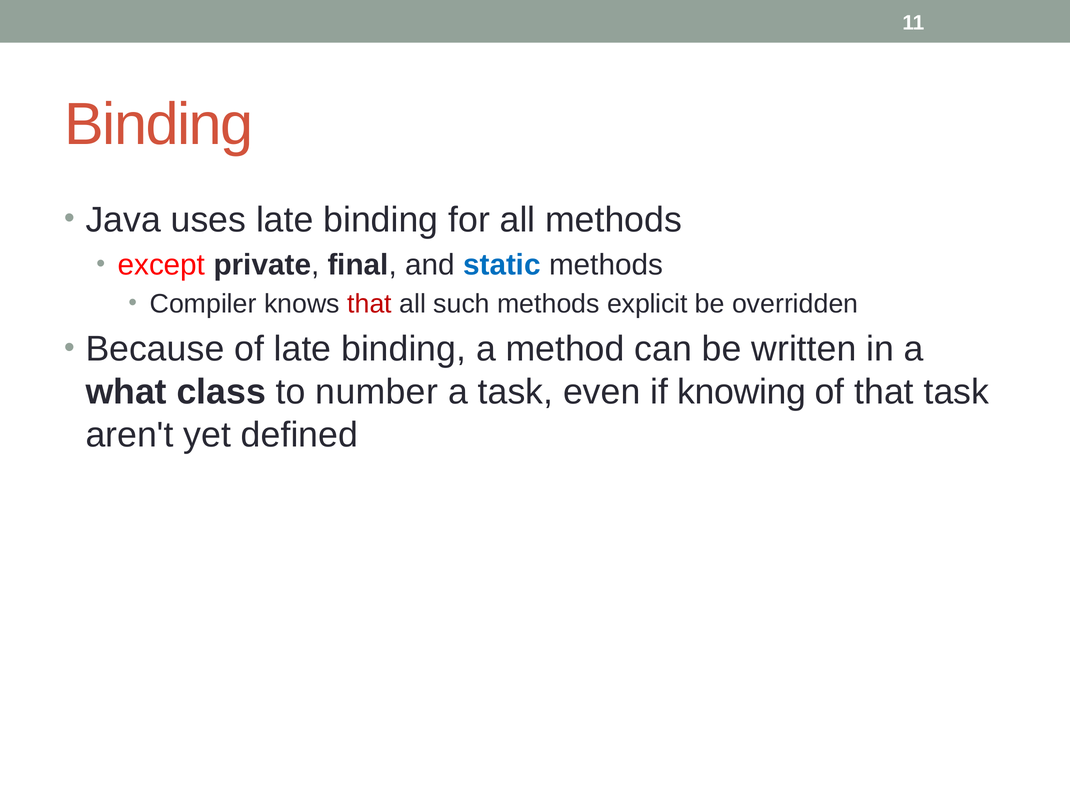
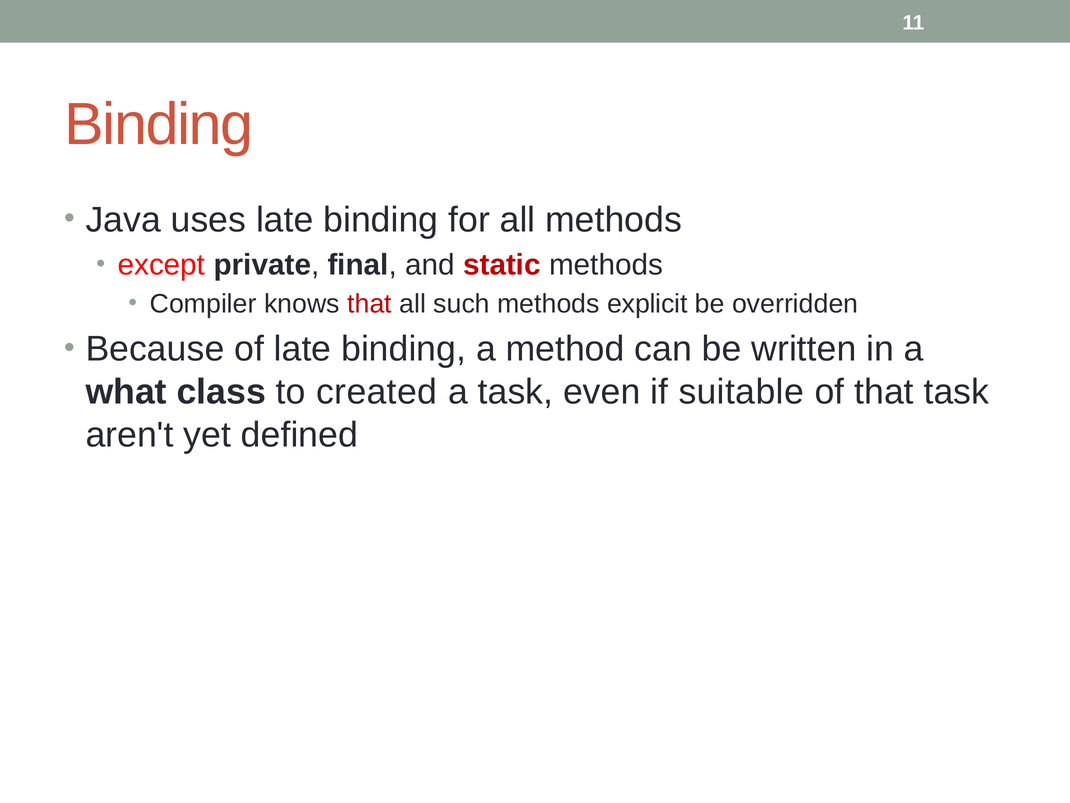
static colour: blue -> red
number: number -> created
knowing: knowing -> suitable
